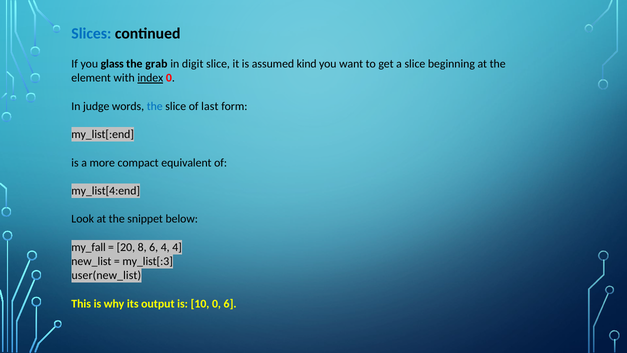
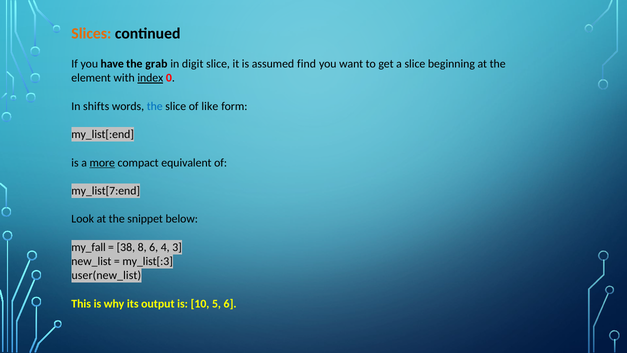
Slices colour: blue -> orange
glass: glass -> have
kind: kind -> find
judge: judge -> shifts
last: last -> like
more underline: none -> present
my_list[4:end: my_list[4:end -> my_list[7:end
20: 20 -> 38
4 4: 4 -> 3
10 0: 0 -> 5
